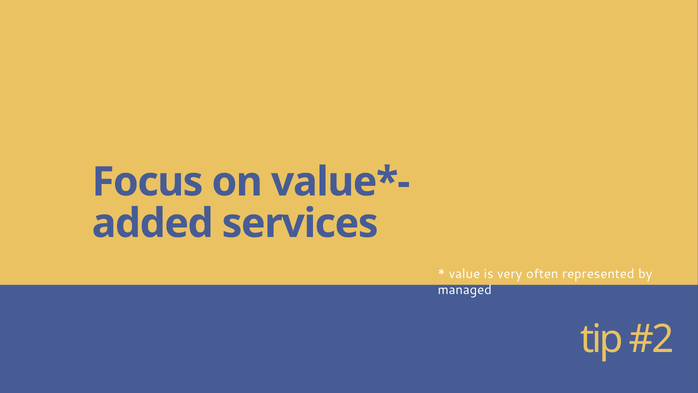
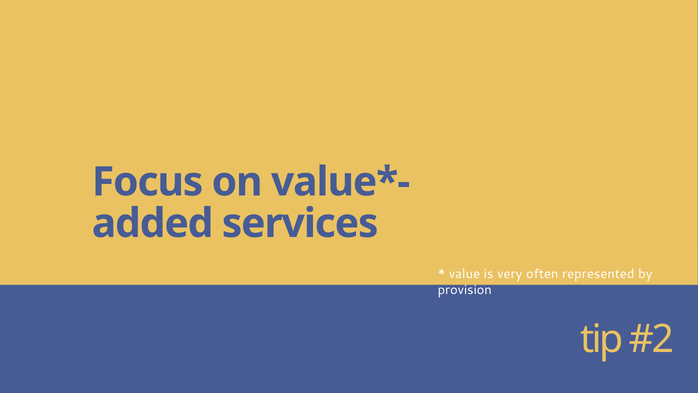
managed: managed -> provision
